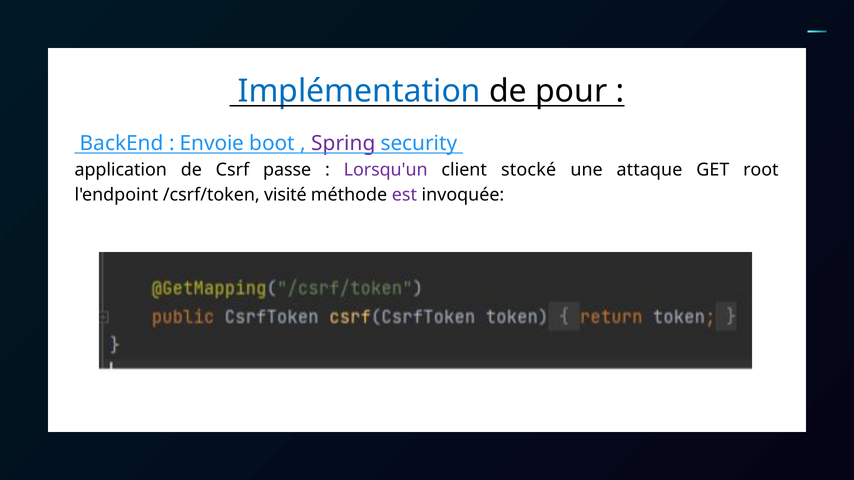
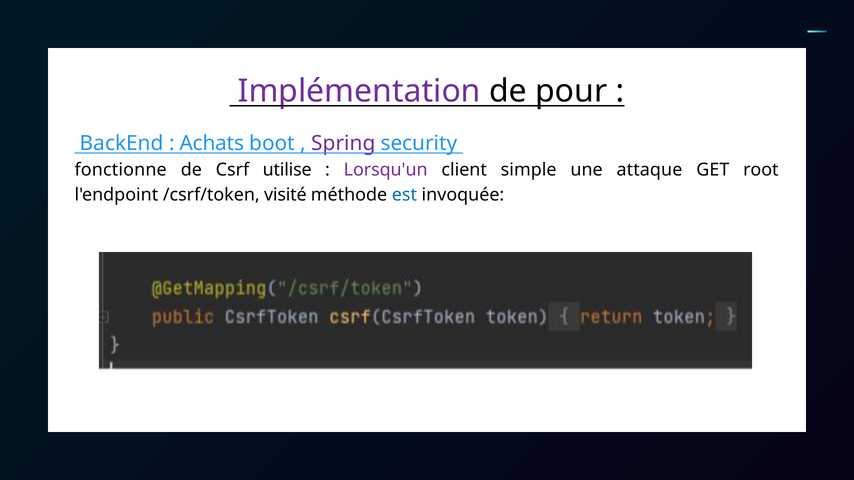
Implémentation colour: blue -> purple
Envoie: Envoie -> Achats
application: application -> fonctionne
passe: passe -> utilise
stocké: stocké -> simple
est colour: purple -> blue
